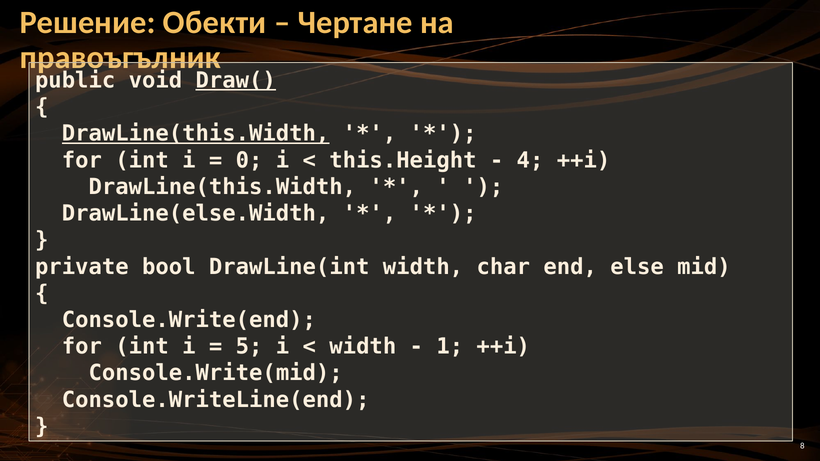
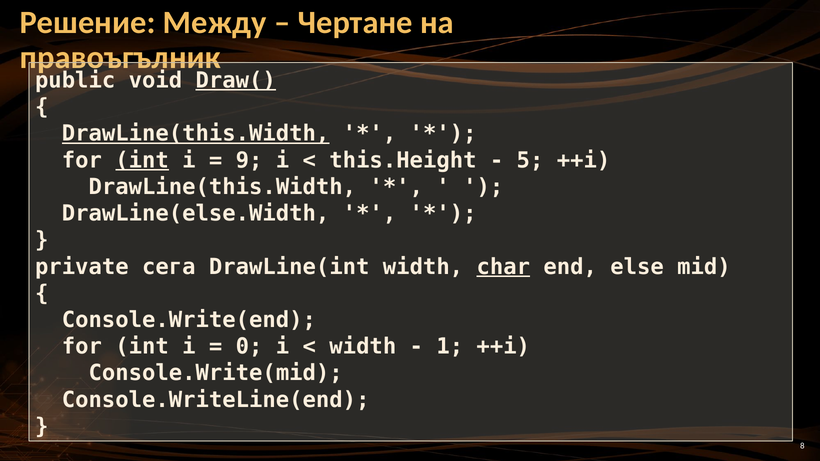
Обекти: Обекти -> Между
int at (142, 160) underline: none -> present
0: 0 -> 9
4: 4 -> 5
bool: bool -> сега
char underline: none -> present
5: 5 -> 0
